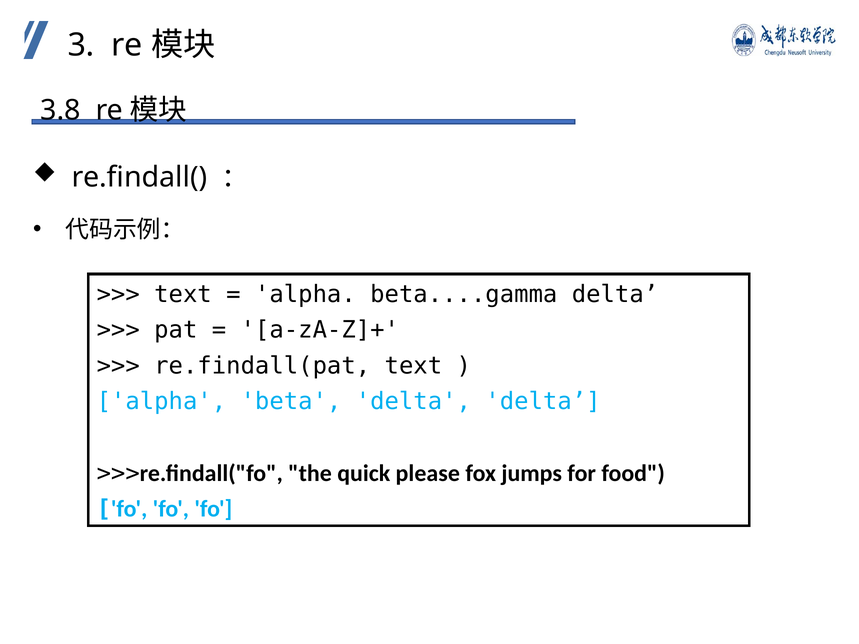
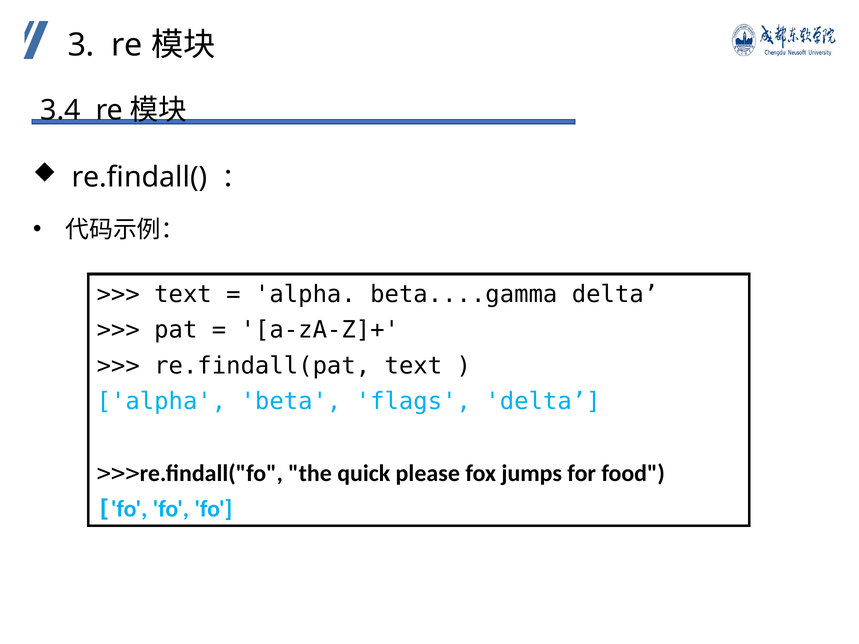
3.8: 3.8 -> 3.4
beta delta: delta -> flags
